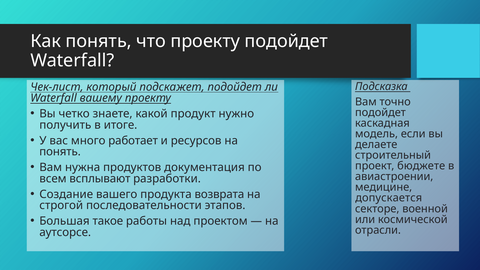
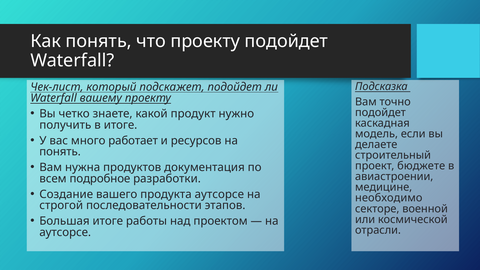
всплывают: всплывают -> подробное
продукта возврата: возврата -> аутсорсе
допускается: допускается -> необходимо
Большая такое: такое -> итоге
